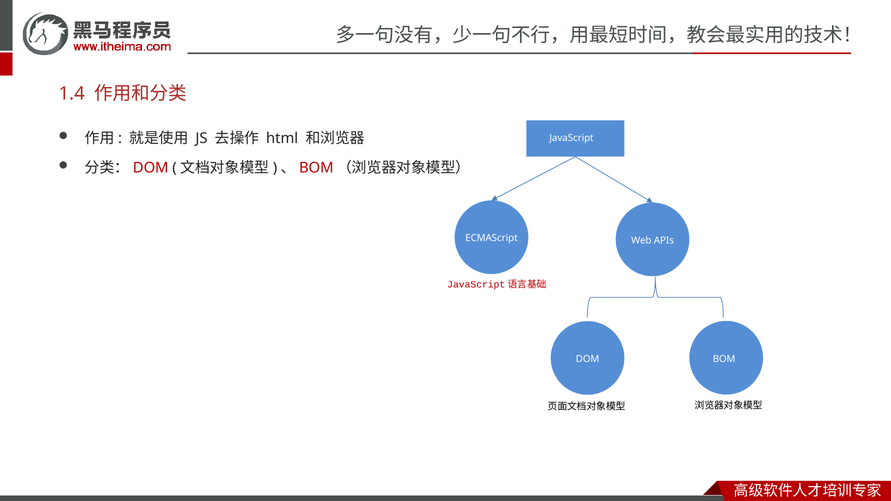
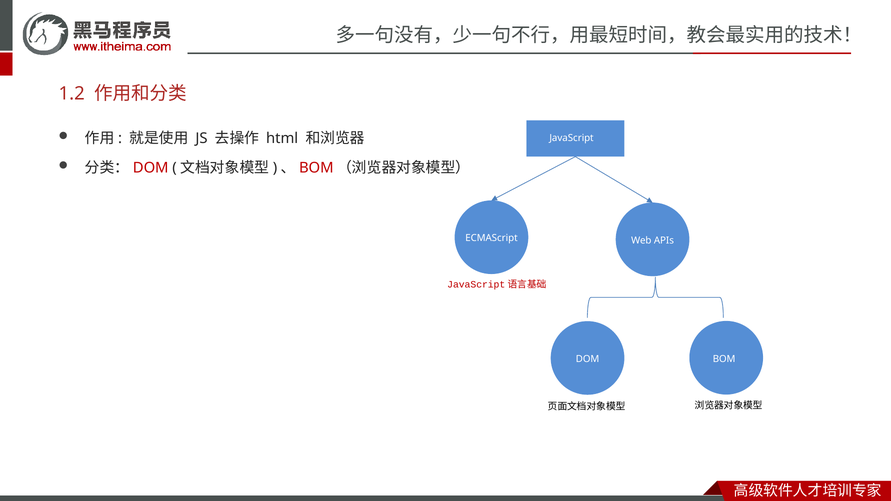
1.4: 1.4 -> 1.2
